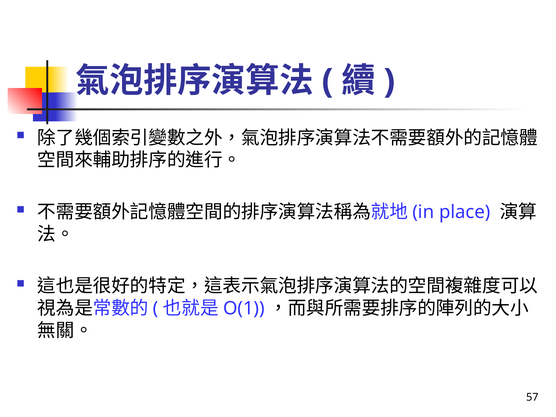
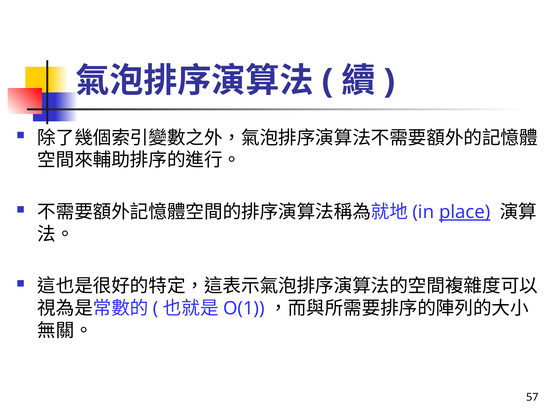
place underline: none -> present
